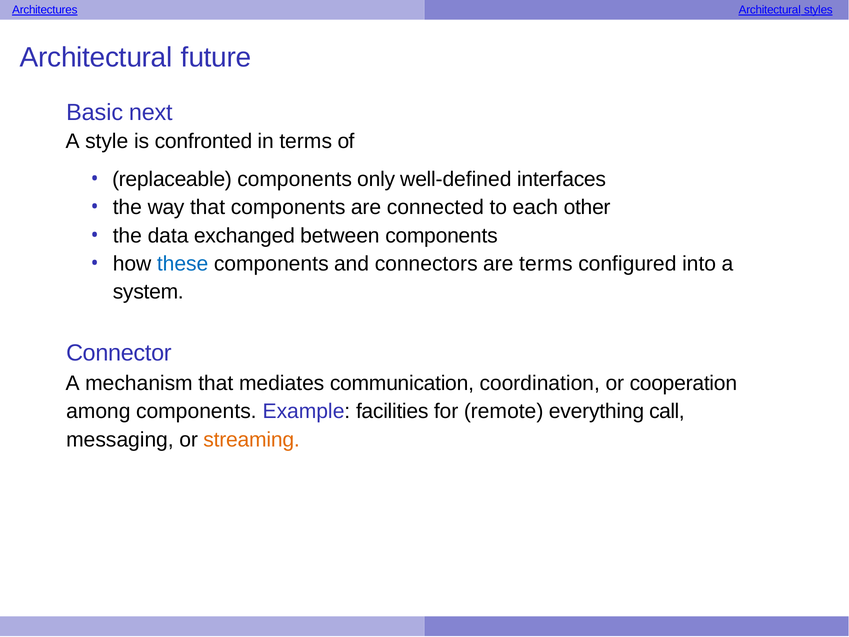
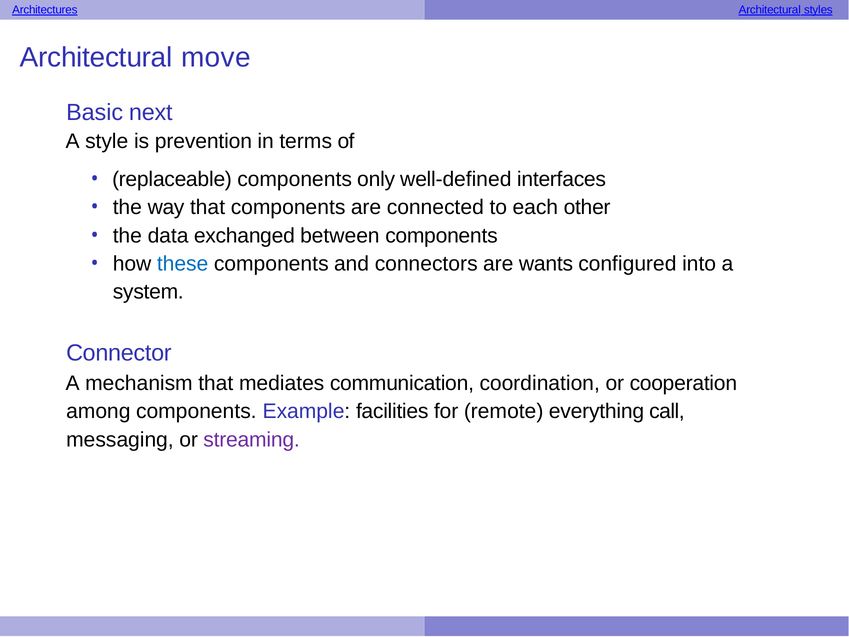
future: future -> move
confronted: confronted -> prevention
are terms: terms -> wants
streaming colour: orange -> purple
